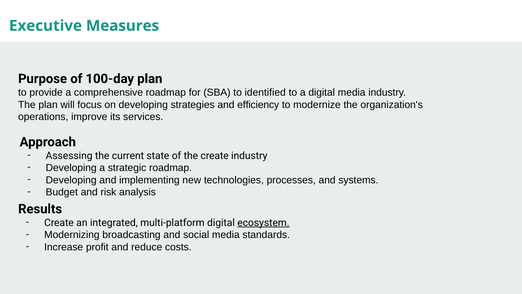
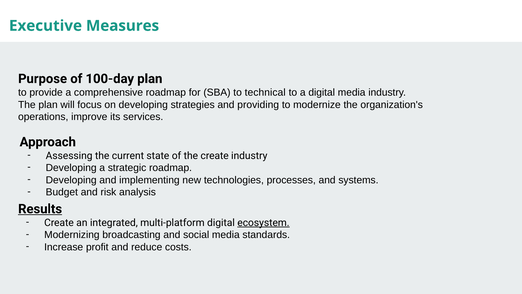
identified: identified -> technical
efficiency: efficiency -> providing
Results underline: none -> present
